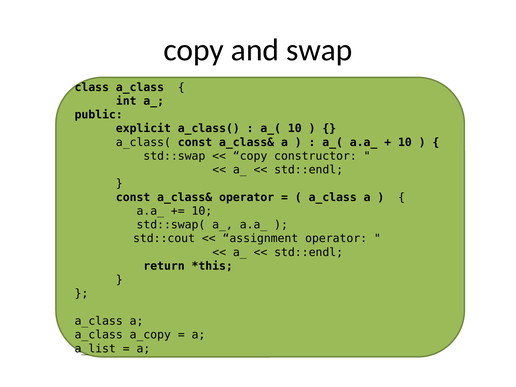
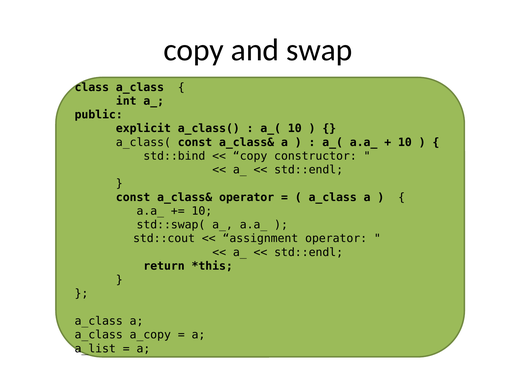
std::swap: std::swap -> std::bind
